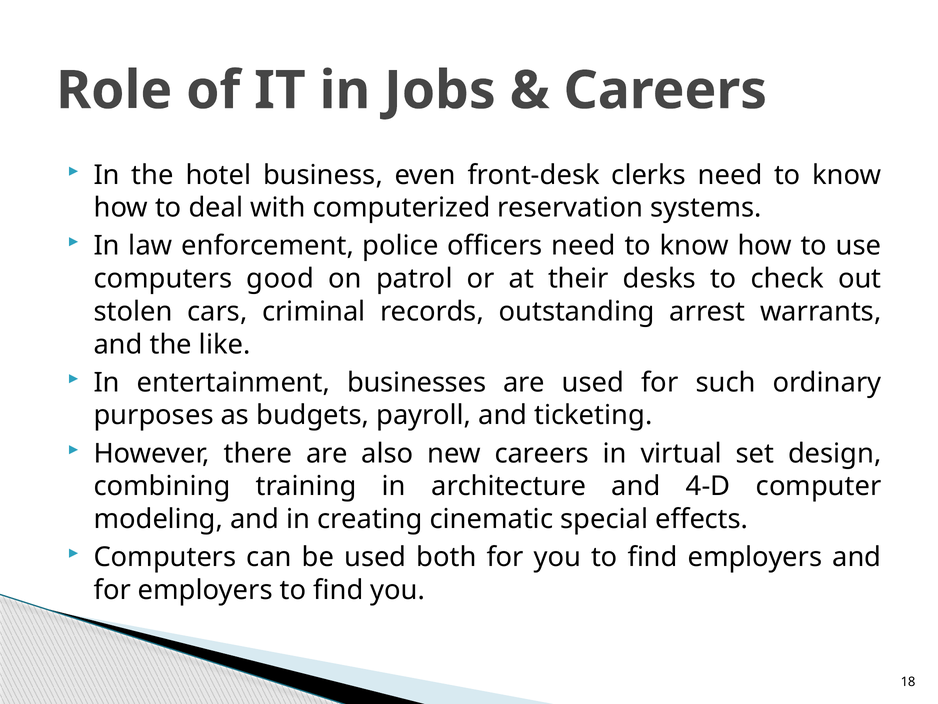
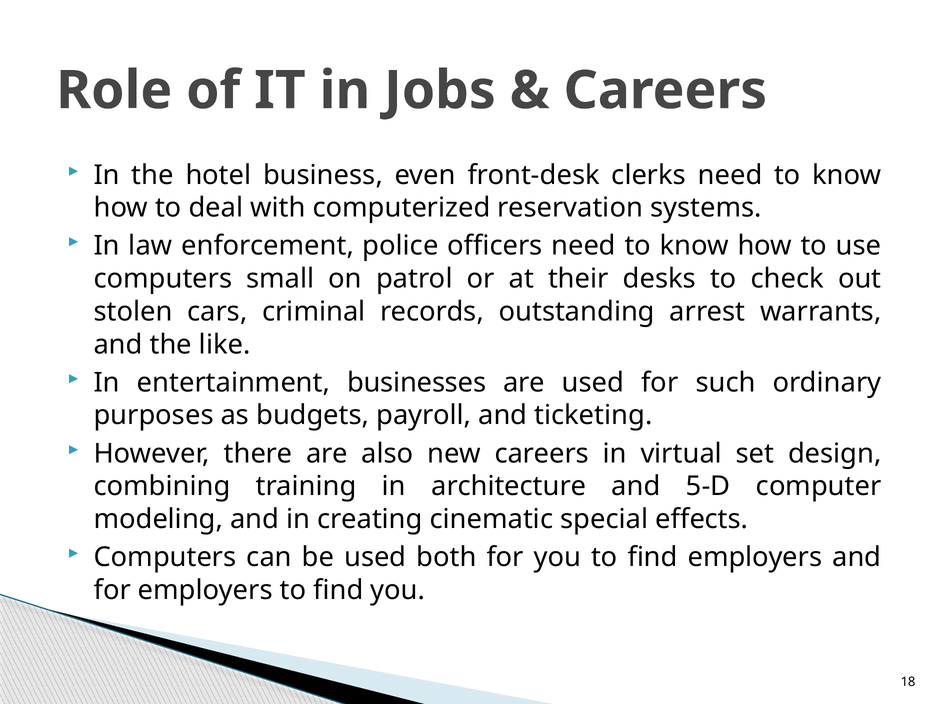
good: good -> small
4-D: 4-D -> 5-D
